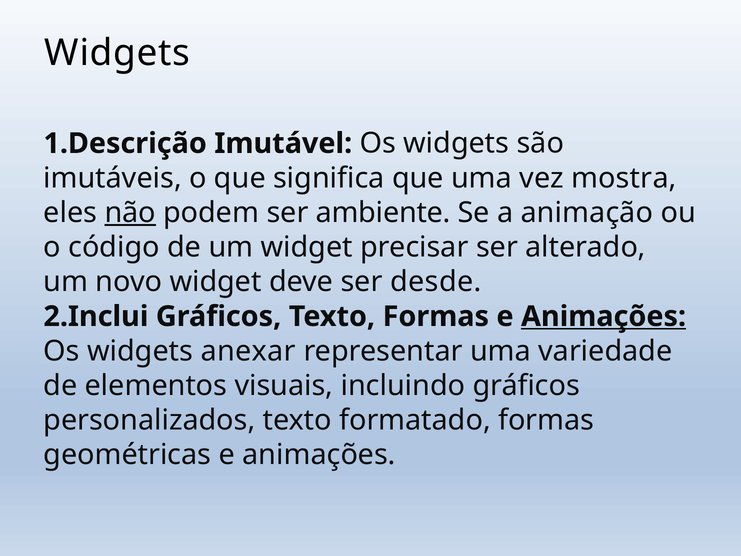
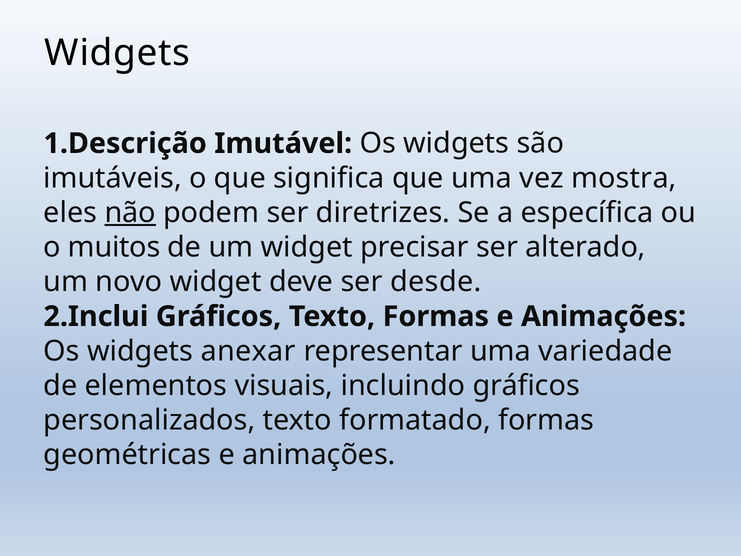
ambiente: ambiente -> diretrizes
animação: animação -> específica
código: código -> muitos
Animações at (604, 316) underline: present -> none
